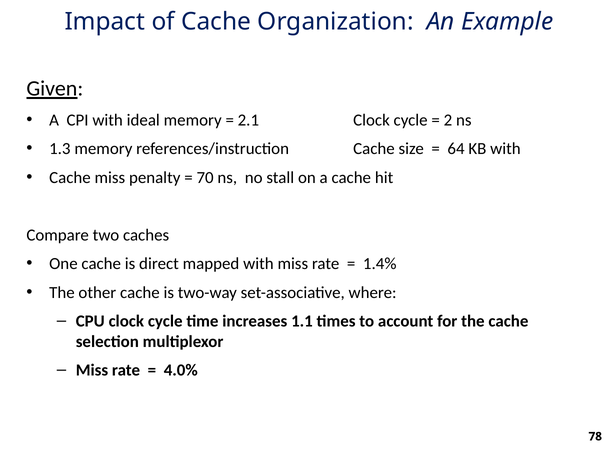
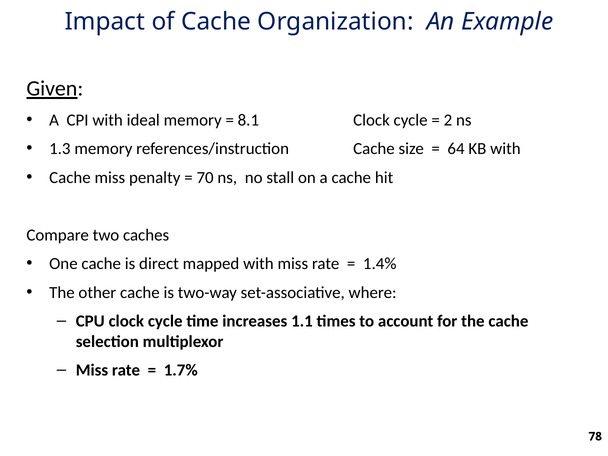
2.1: 2.1 -> 8.1
4.0%: 4.0% -> 1.7%
